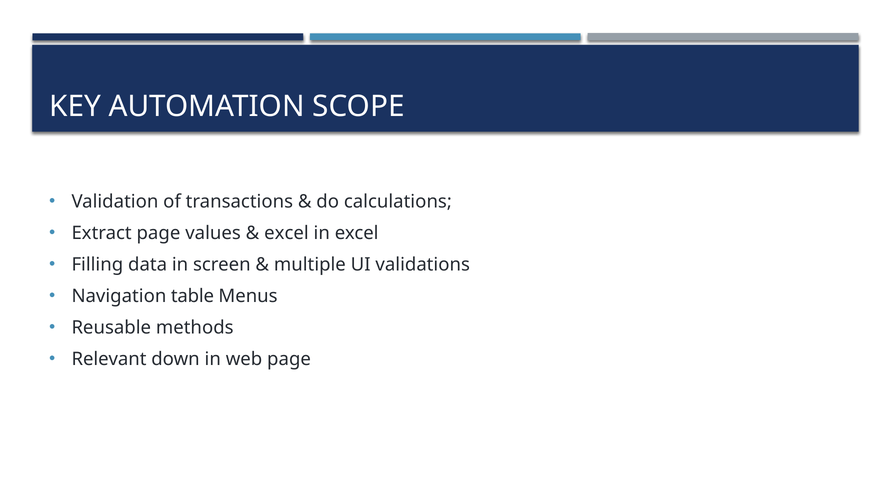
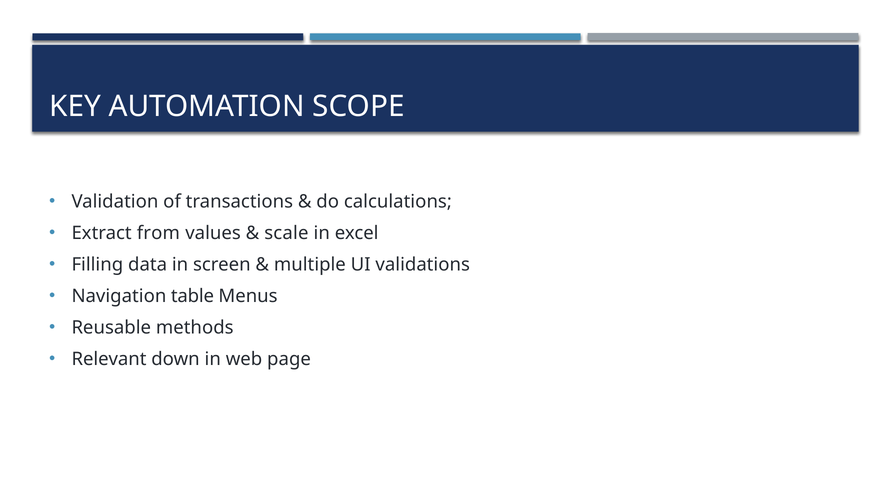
Extract page: page -> from
excel at (286, 233): excel -> scale
